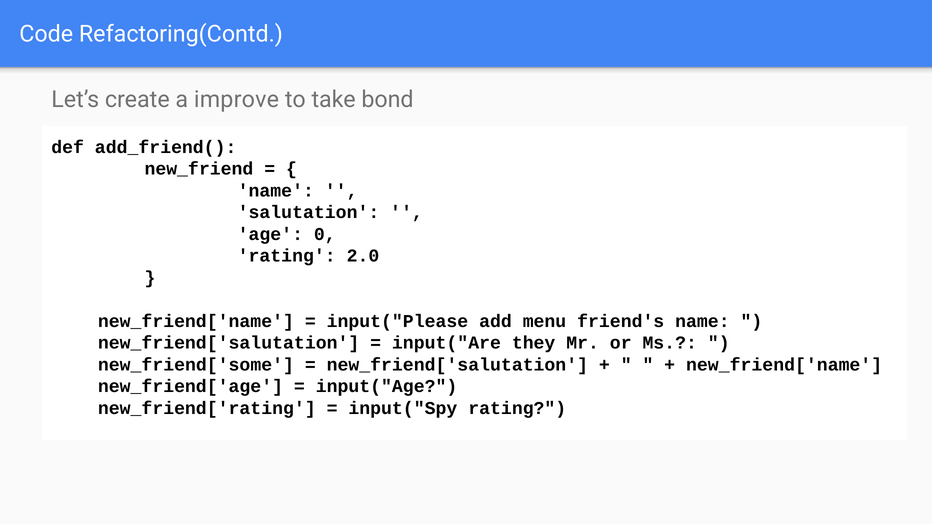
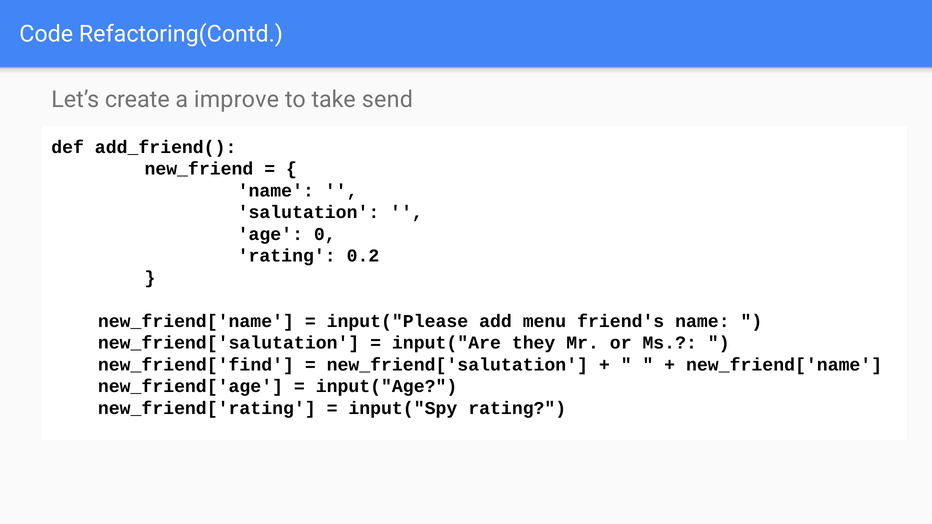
bond: bond -> send
2.0: 2.0 -> 0.2
new_friend['some: new_friend['some -> new_friend['find
